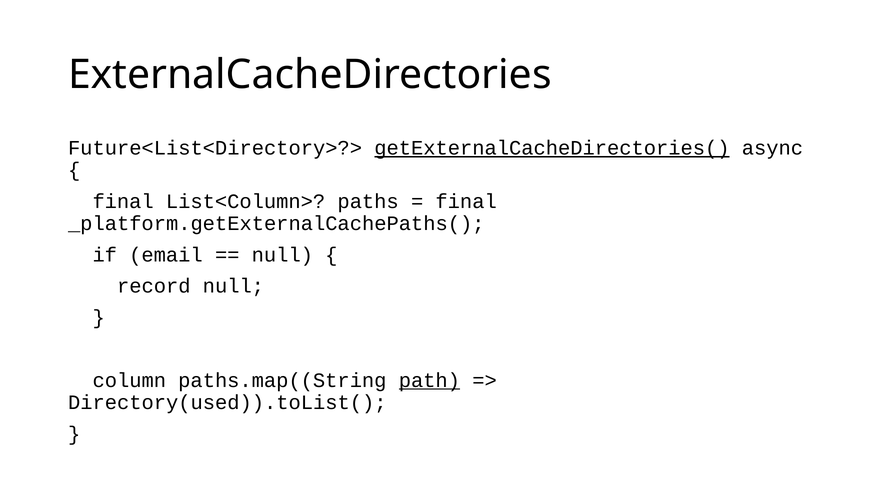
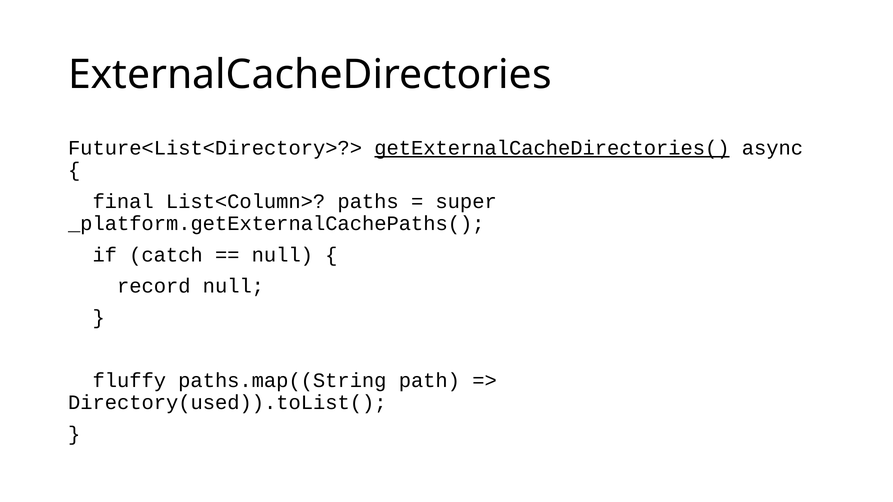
final at (466, 201): final -> super
email: email -> catch
column: column -> fluffy
path underline: present -> none
